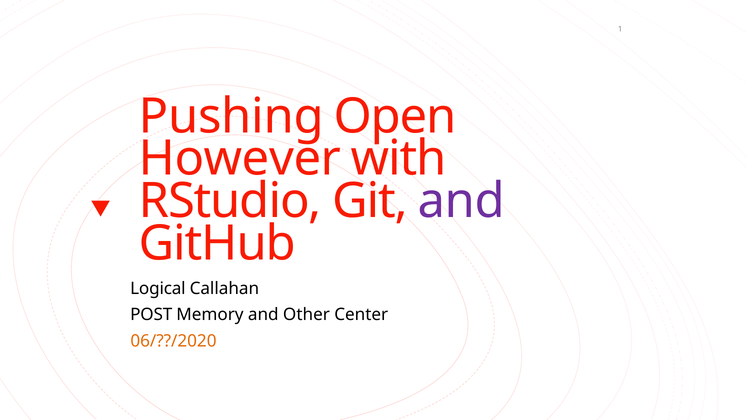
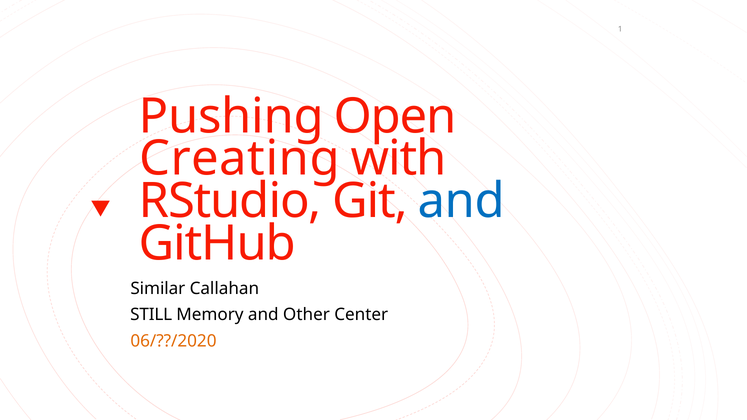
However: However -> Creating
and at (461, 201) colour: purple -> blue
Logical: Logical -> Similar
POST: POST -> STILL
